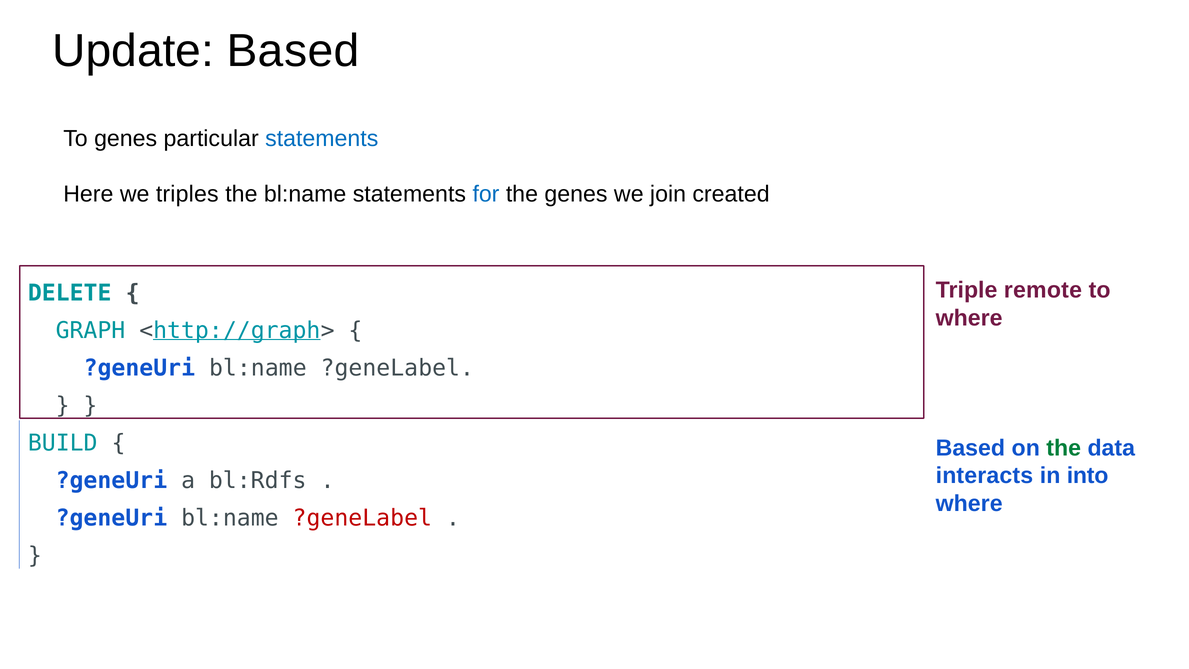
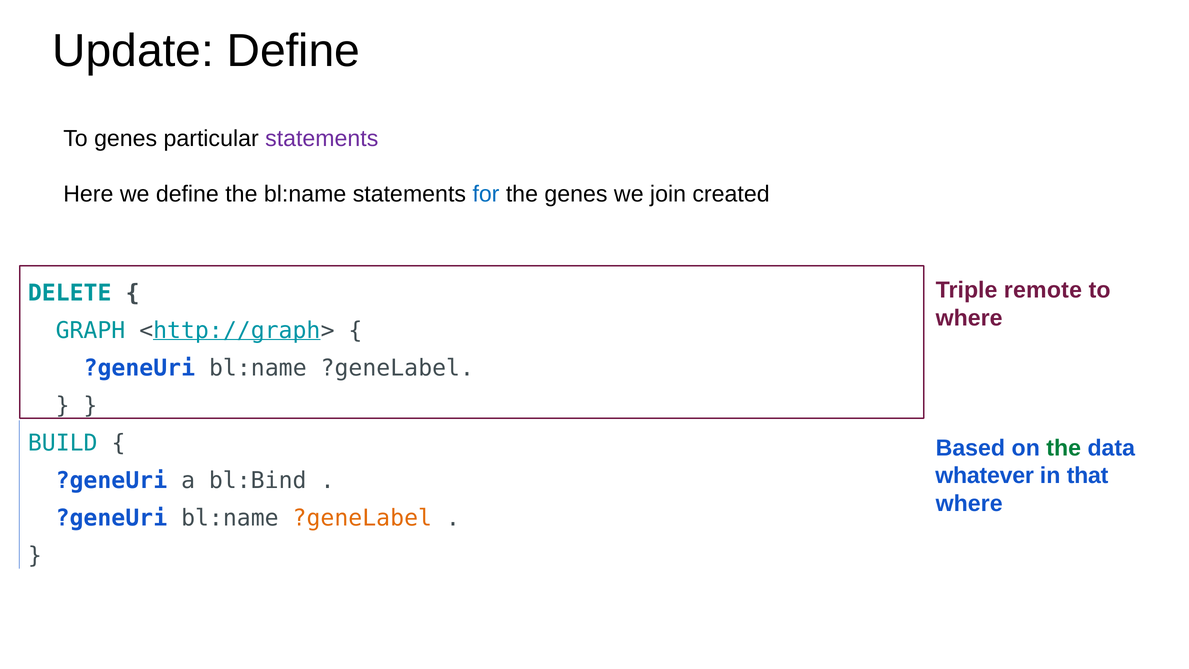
Update Based: Based -> Define
statements at (322, 138) colour: blue -> purple
we triples: triples -> define
interacts: interacts -> whatever
into: into -> that
bl:Rdfs: bl:Rdfs -> bl:Bind
?geneLabel at (362, 518) colour: red -> orange
